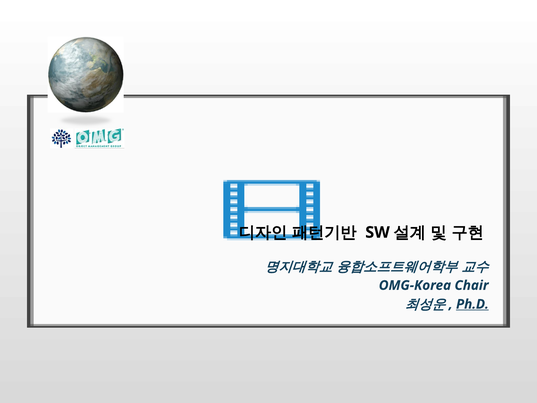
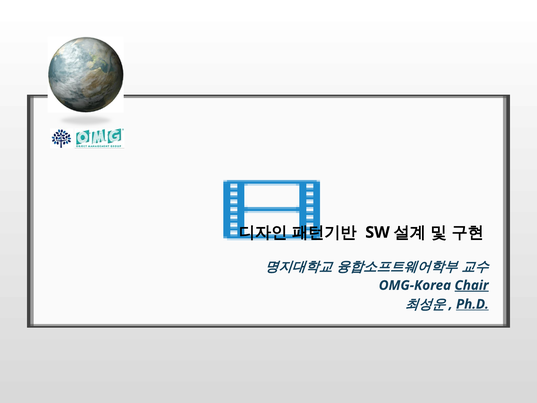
Chair underline: none -> present
